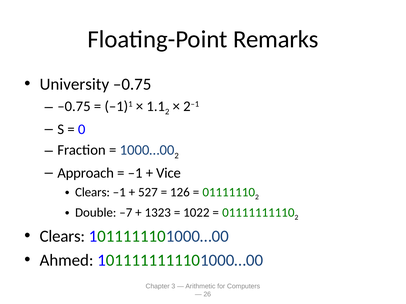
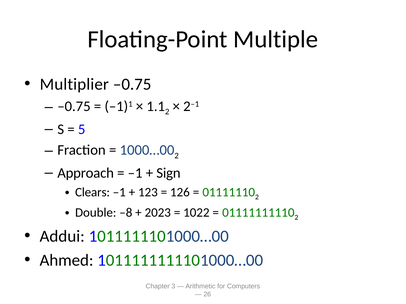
Remarks: Remarks -> Multiple
University: University -> Multiplier
0: 0 -> 5
Vice: Vice -> Sign
527: 527 -> 123
–7: –7 -> –8
1323: 1323 -> 2023
Clears at (62, 237): Clears -> Addui
